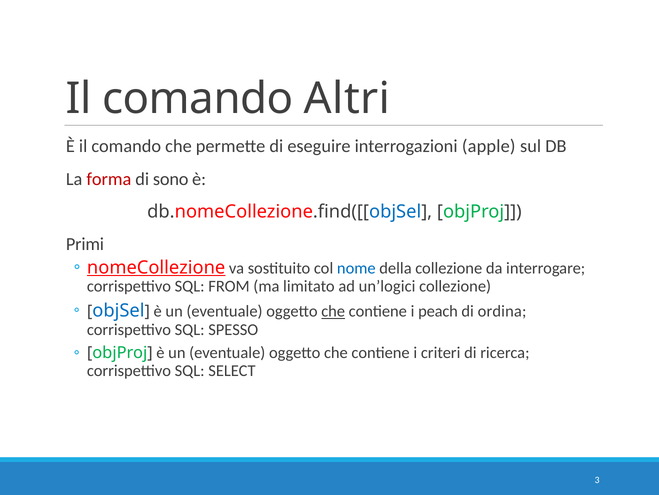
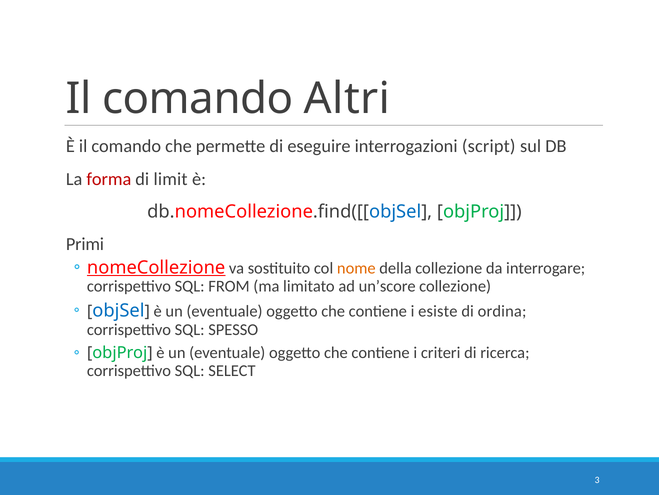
apple: apple -> script
sono: sono -> limit
nome colour: blue -> orange
un’logici: un’logici -> un’score
che at (333, 311) underline: present -> none
peach: peach -> esiste
